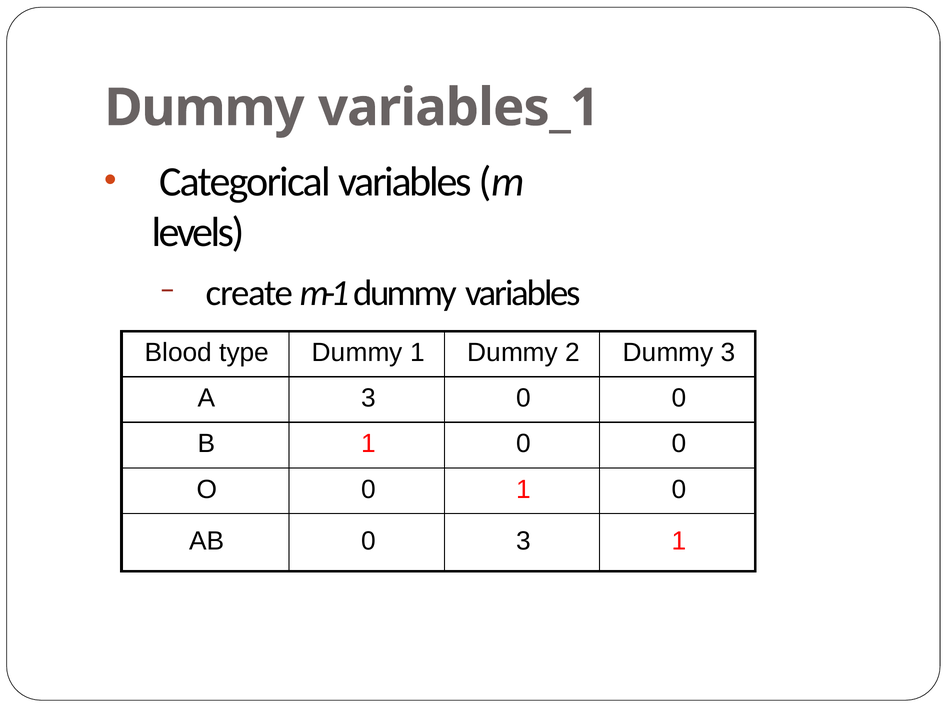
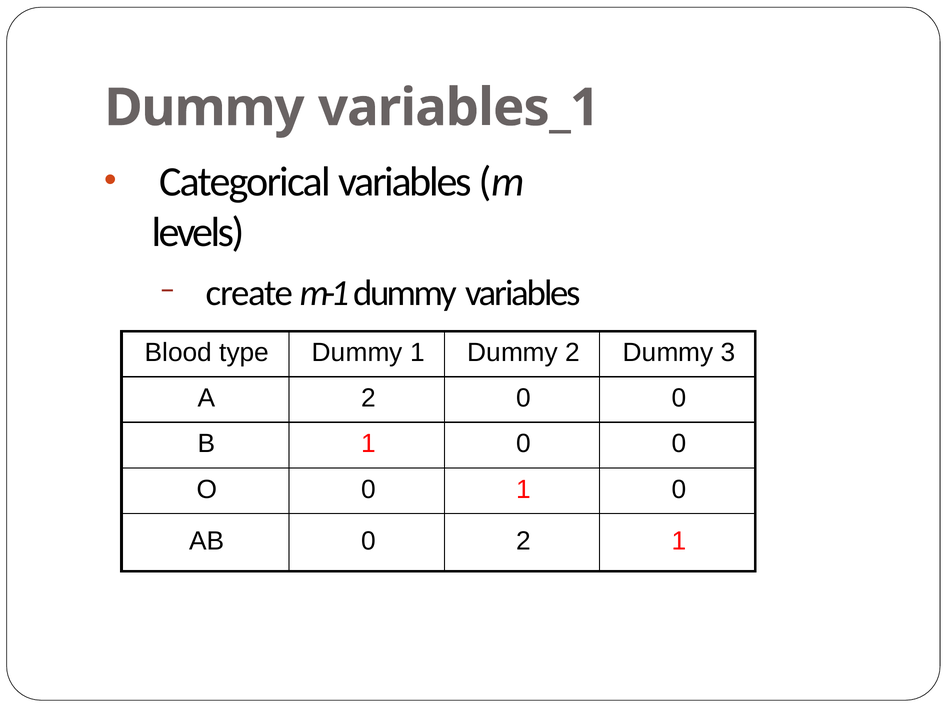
A 3: 3 -> 2
0 3: 3 -> 2
